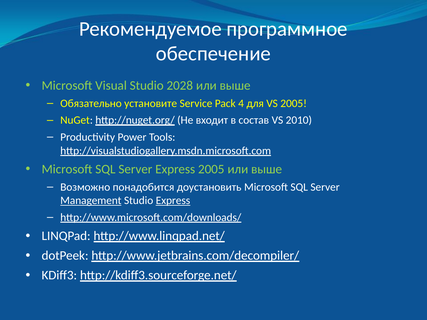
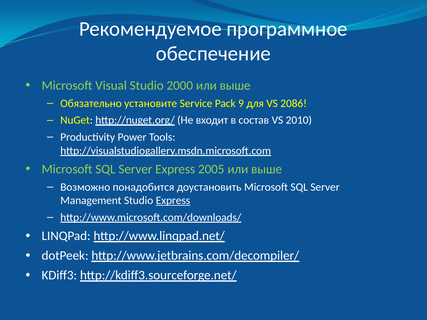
2028: 2028 -> 2000
4: 4 -> 9
VS 2005: 2005 -> 2086
Management underline: present -> none
